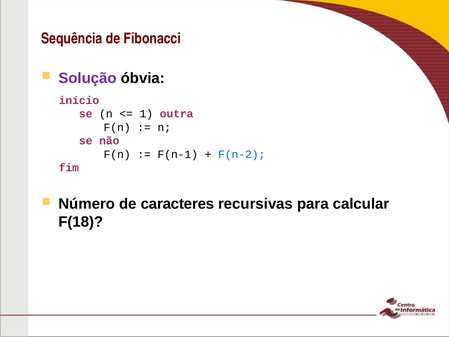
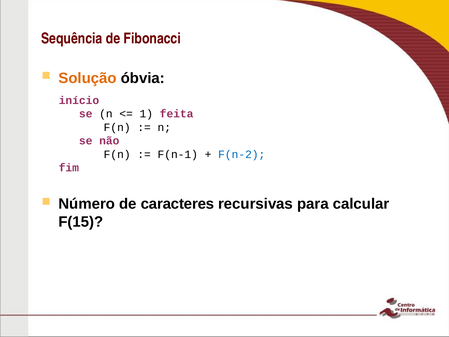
Solução colour: purple -> orange
outra: outra -> feita
F(18: F(18 -> F(15
